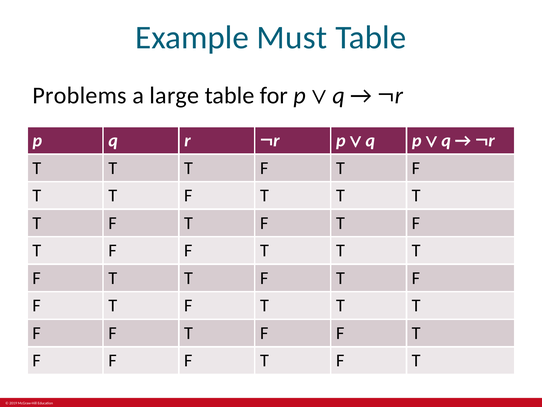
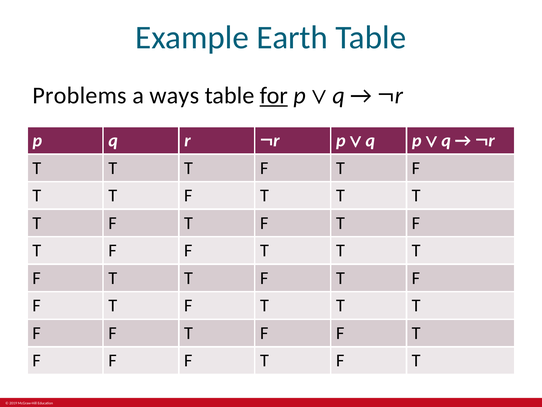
Must: Must -> Earth
large: large -> ways
for underline: none -> present
